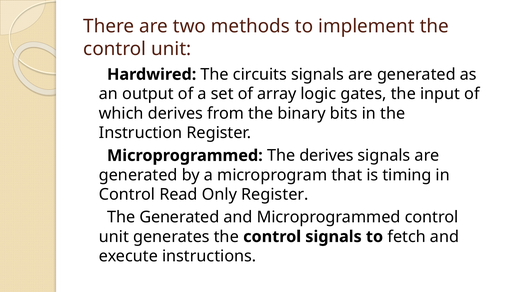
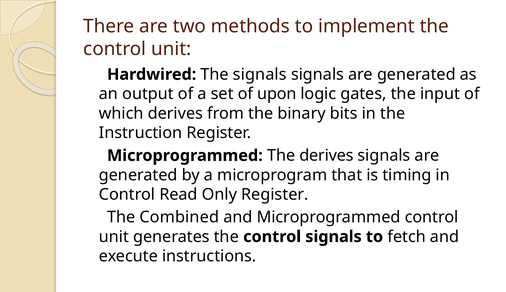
The circuits: circuits -> signals
array: array -> upon
The Generated: Generated -> Combined
